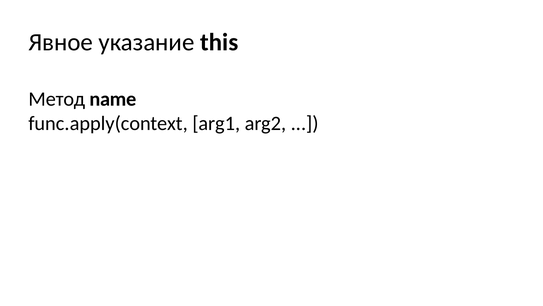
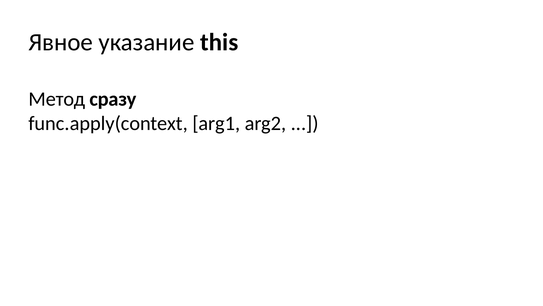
name: name -> сразу
